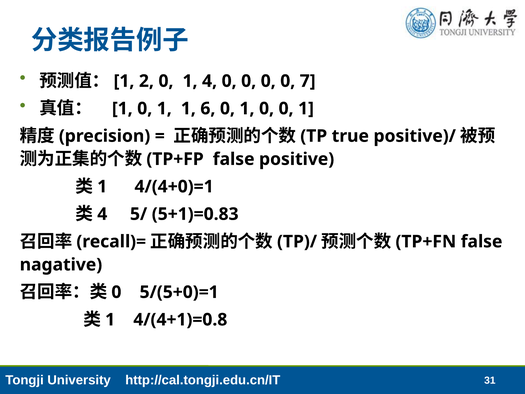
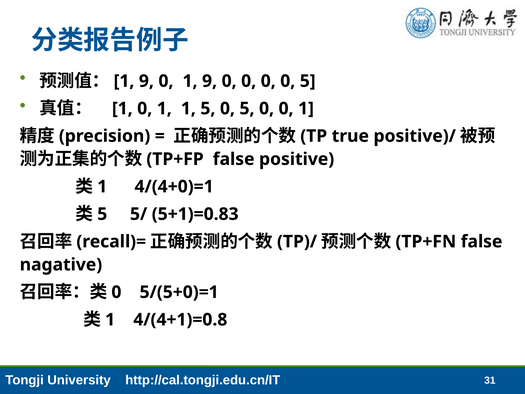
2 at (146, 81): 2 -> 9
0 1 4: 4 -> 9
0 0 7: 7 -> 5
1 6: 6 -> 5
1 at (247, 108): 1 -> 5
4 at (102, 214): 4 -> 5
